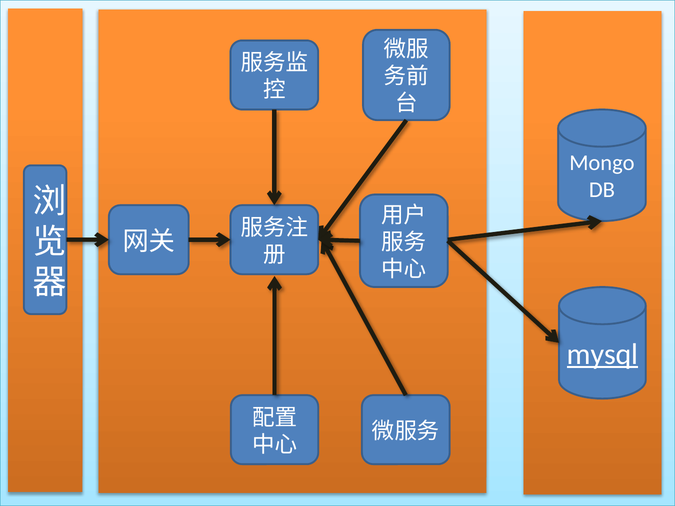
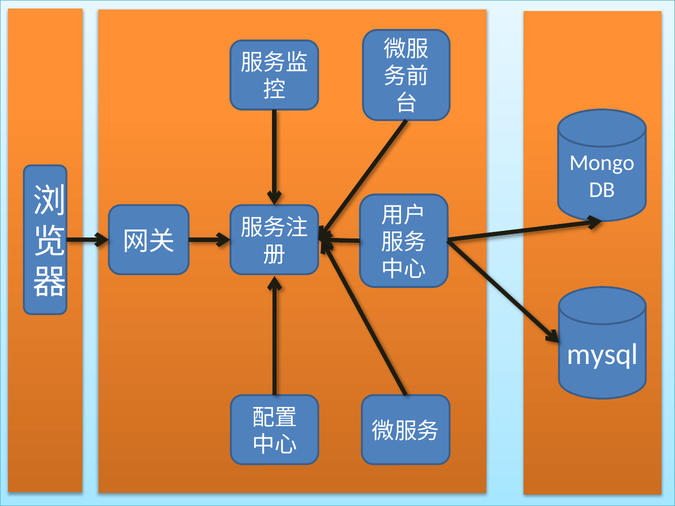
mysql underline: present -> none
